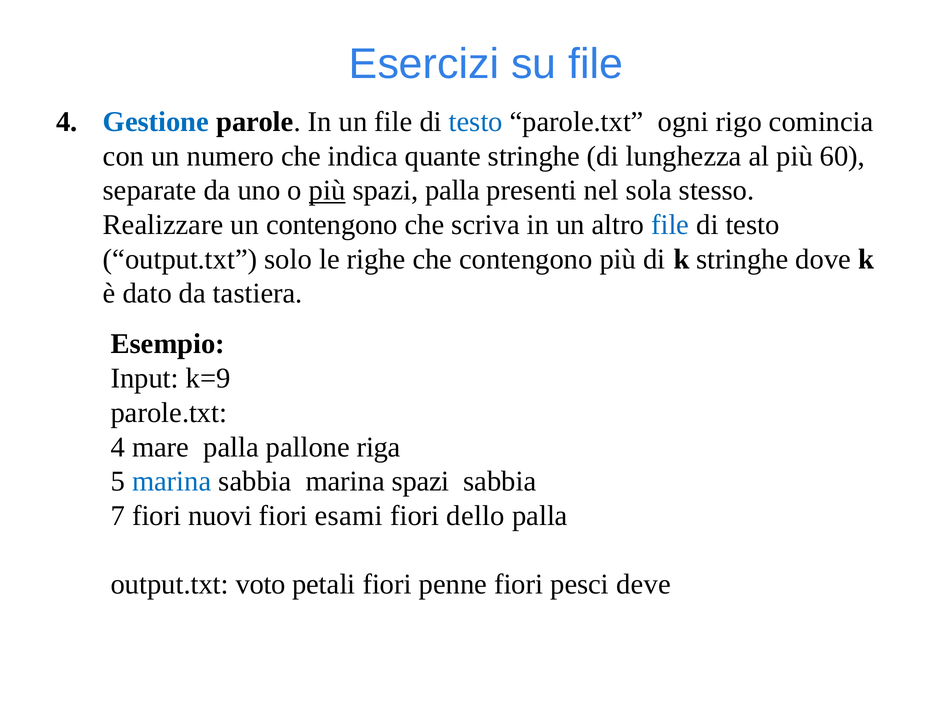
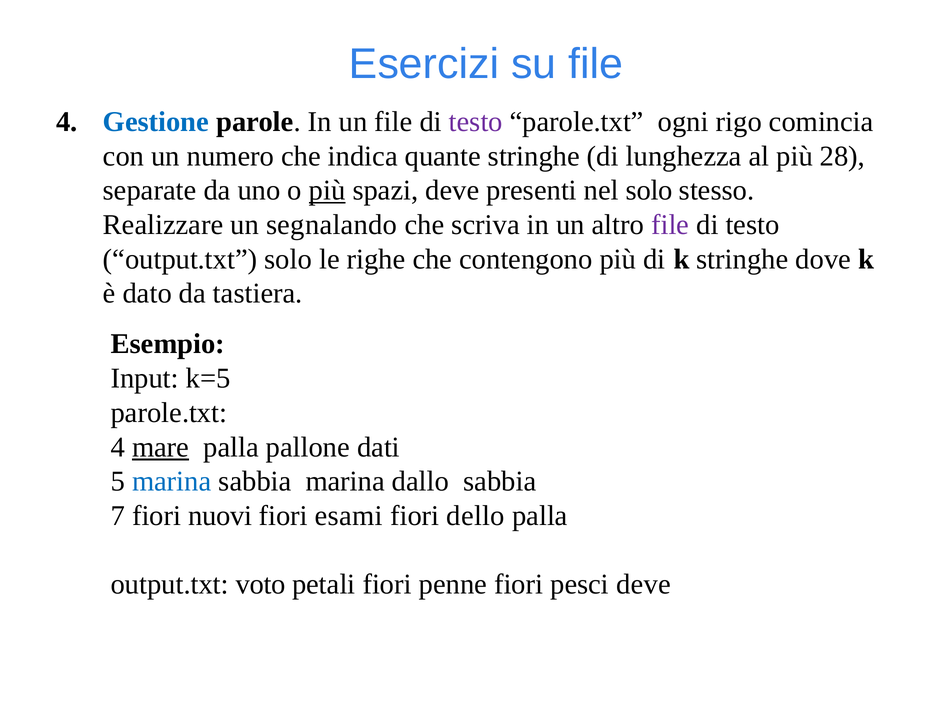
testo at (476, 122) colour: blue -> purple
60: 60 -> 28
spazi palla: palla -> deve
nel sola: sola -> solo
un contengono: contengono -> segnalando
file at (670, 225) colour: blue -> purple
k=9: k=9 -> k=5
mare underline: none -> present
riga: riga -> dati
marina spazi: spazi -> dallo
